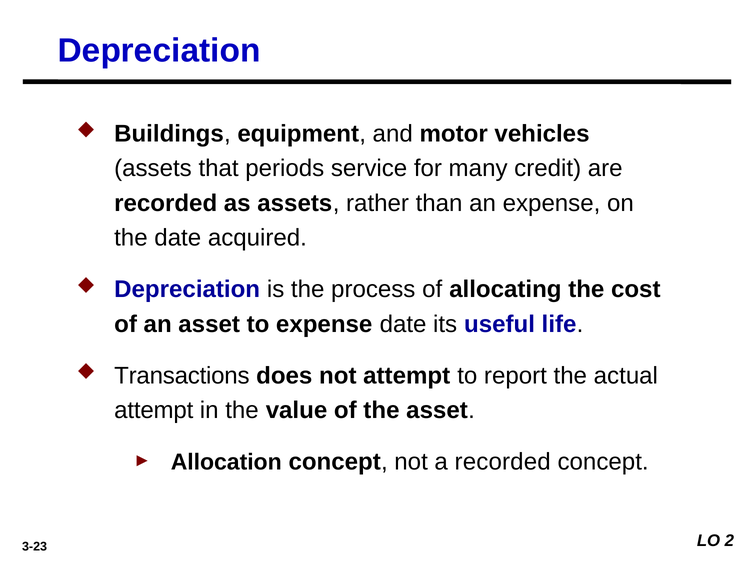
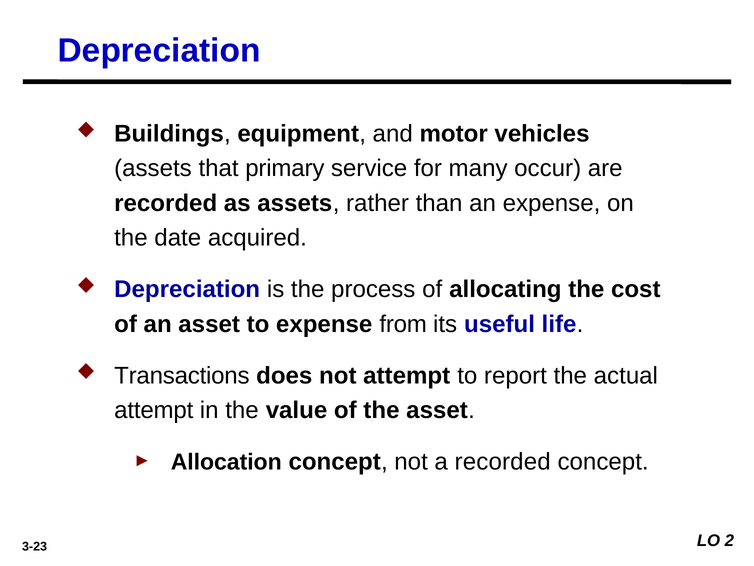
periods: periods -> primary
credit: credit -> occur
expense date: date -> from
